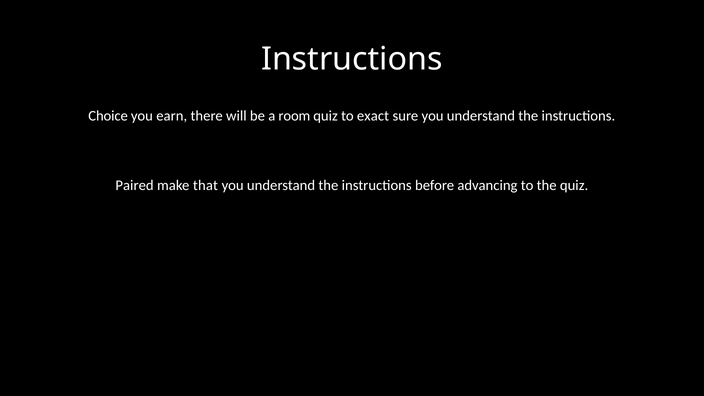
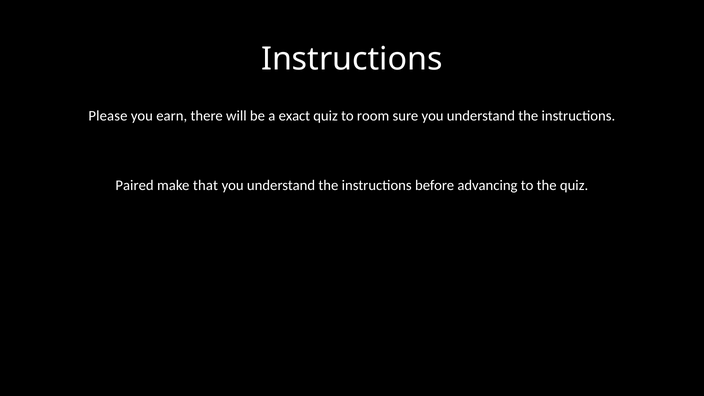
Choice: Choice -> Please
room: room -> exact
exact: exact -> room
